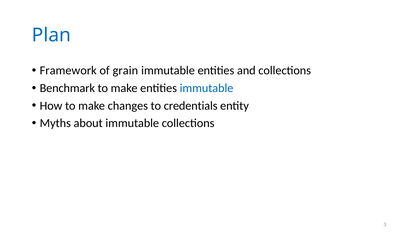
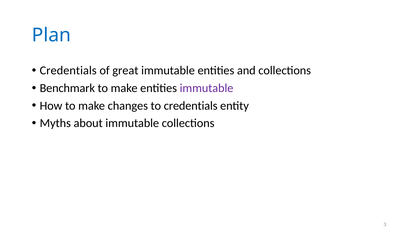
Framework at (68, 71): Framework -> Credentials
grain: grain -> great
immutable at (207, 88) colour: blue -> purple
